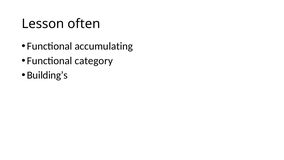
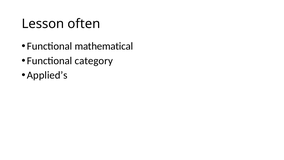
accumulating: accumulating -> mathematical
Building’s: Building’s -> Applied’s
